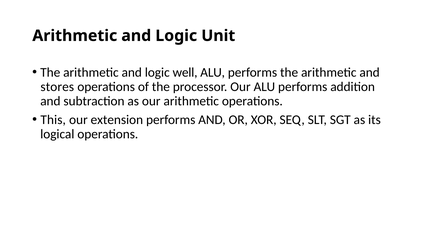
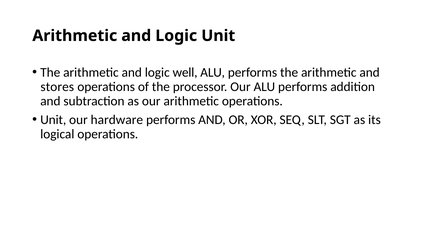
This at (53, 119): This -> Unit
extension: extension -> hardware
